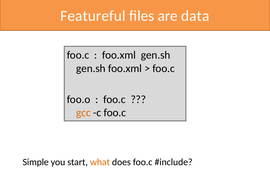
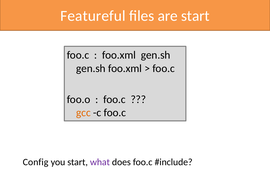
are data: data -> start
Simple: Simple -> Config
what colour: orange -> purple
